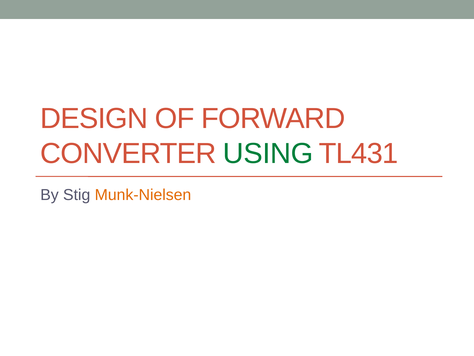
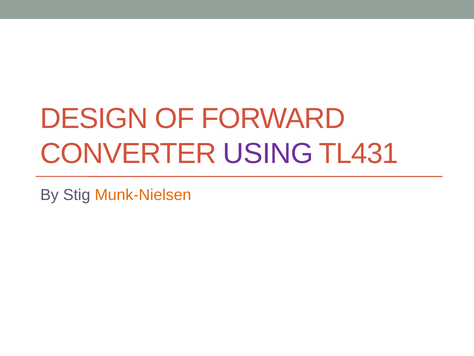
USING colour: green -> purple
